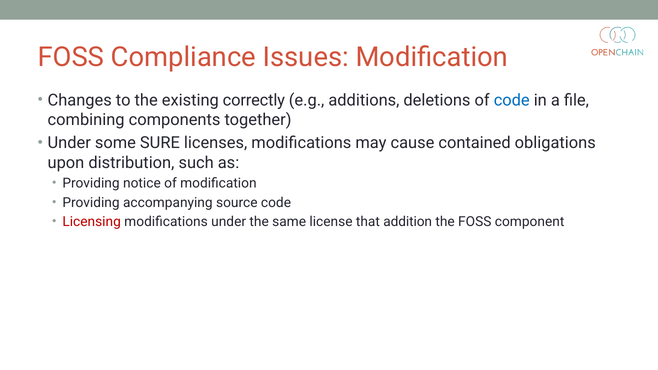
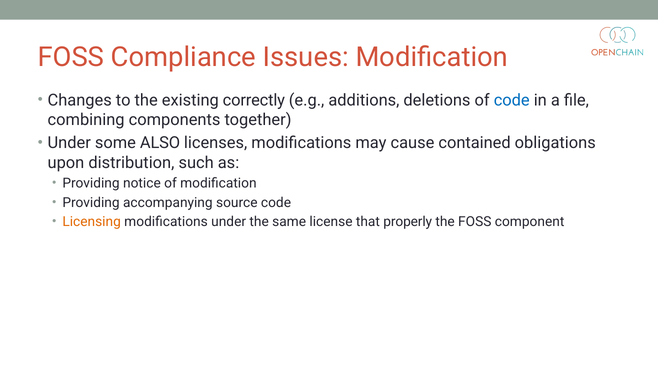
SURE: SURE -> ALSO
Licensing colour: red -> orange
addition: addition -> properly
